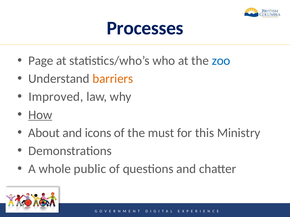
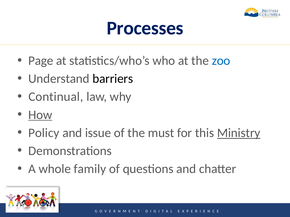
barriers colour: orange -> black
Improved: Improved -> Continual
About: About -> Policy
icons: icons -> issue
Ministry underline: none -> present
public: public -> family
